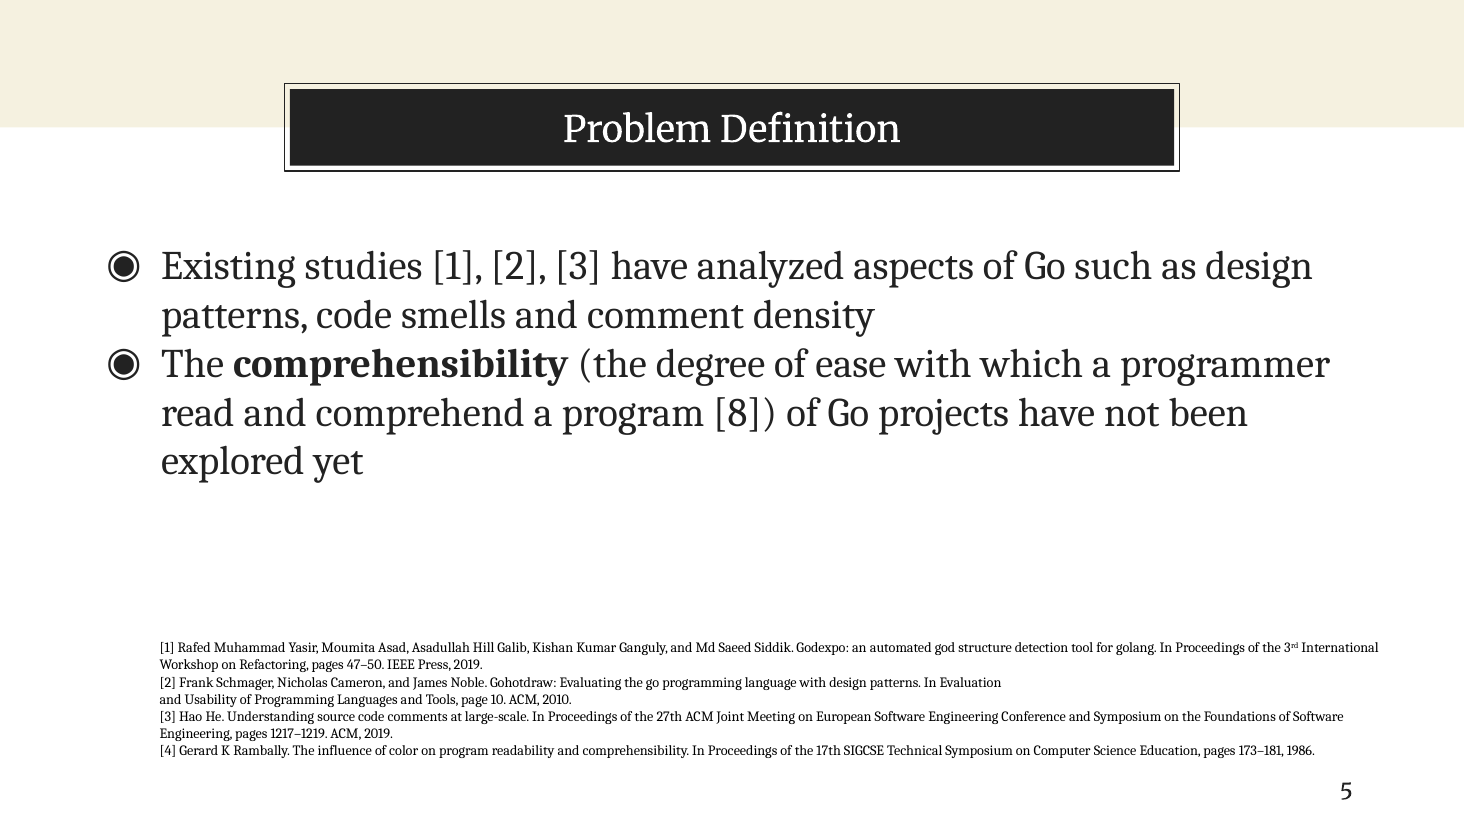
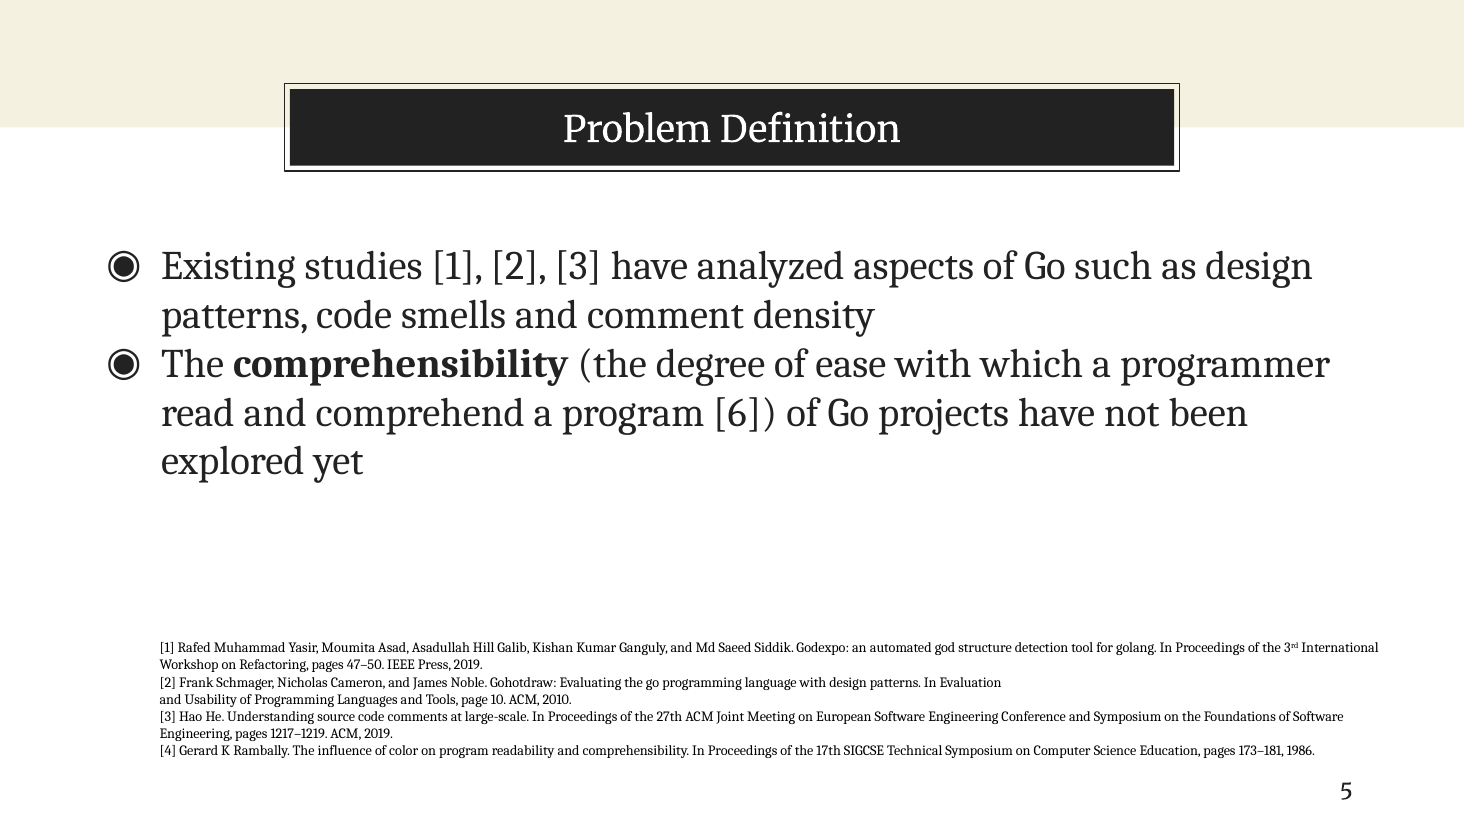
8: 8 -> 6
